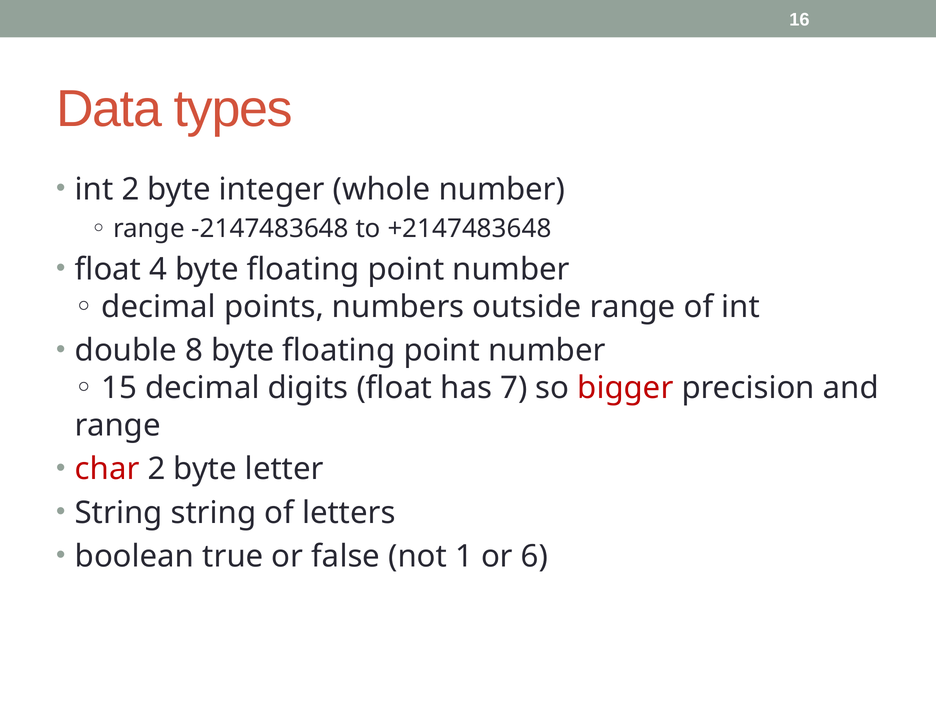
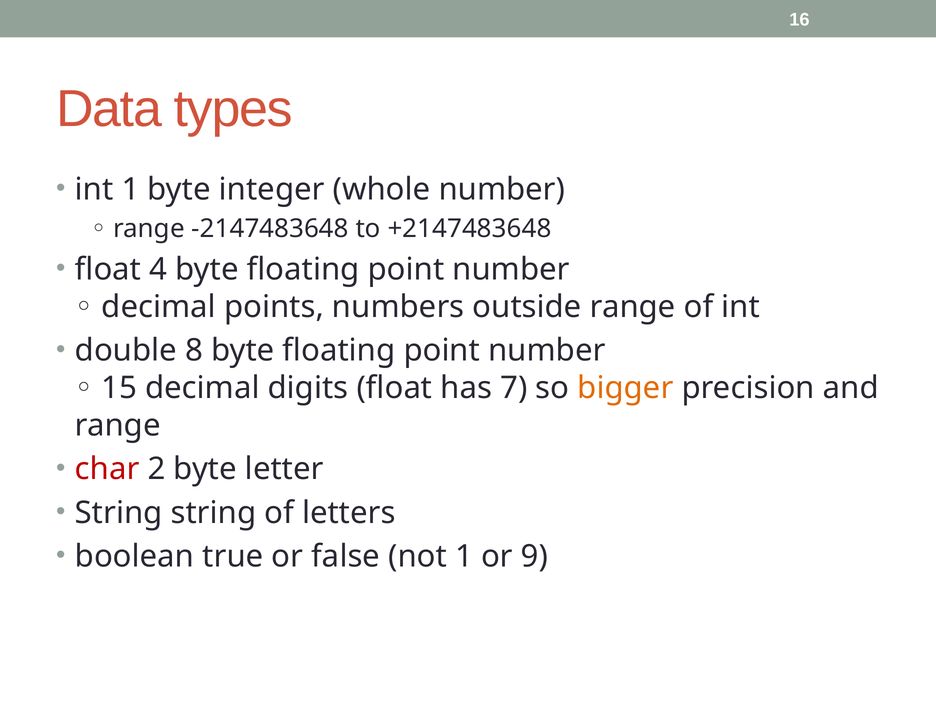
int 2: 2 -> 1
bigger colour: red -> orange
6: 6 -> 9
